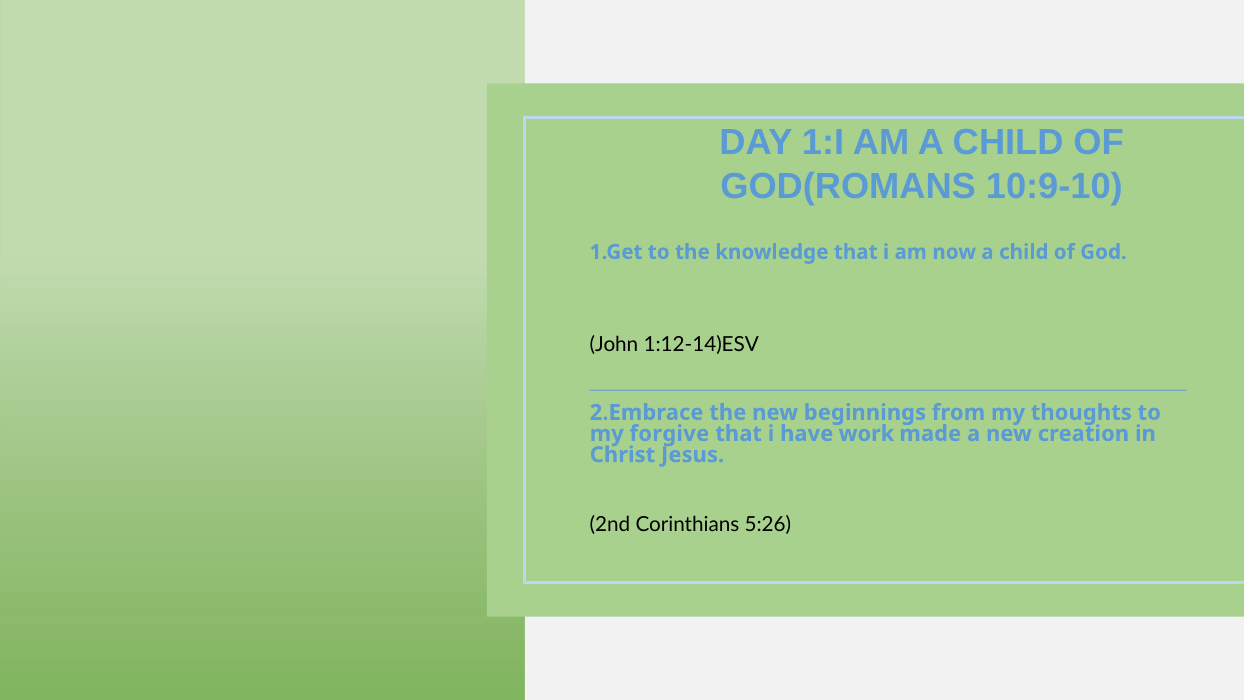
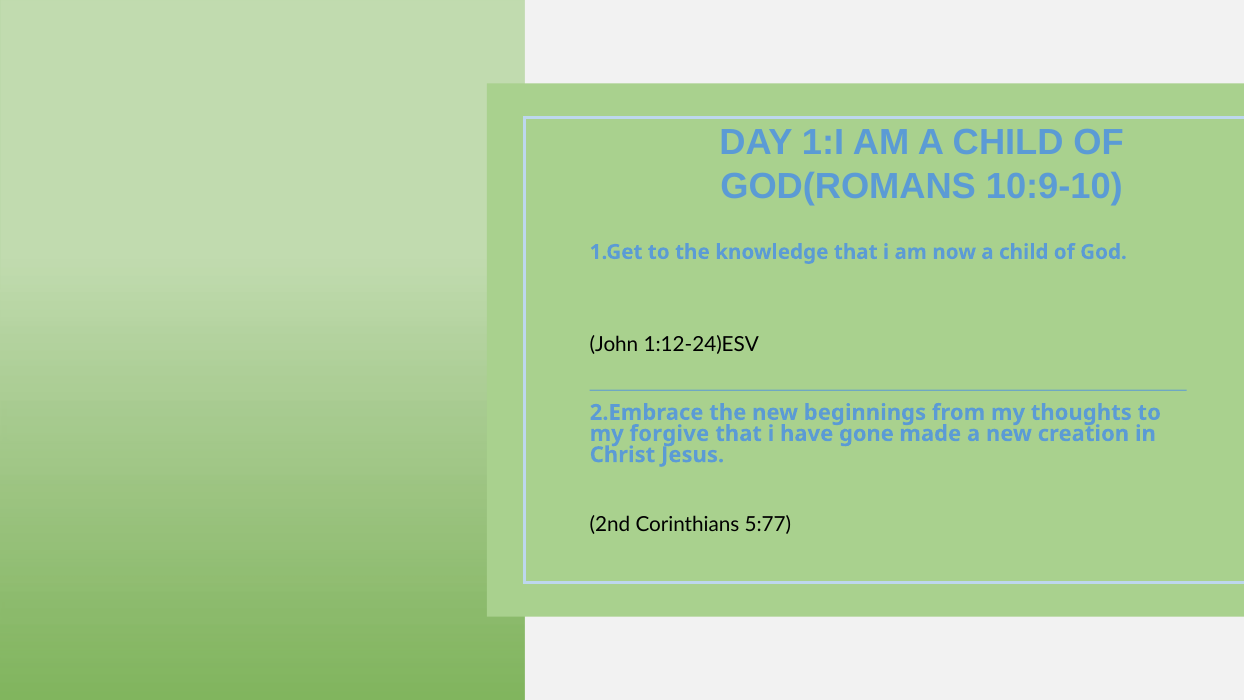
1:12-14)ESV: 1:12-14)ESV -> 1:12-24)ESV
work: work -> gone
5:26: 5:26 -> 5:77
